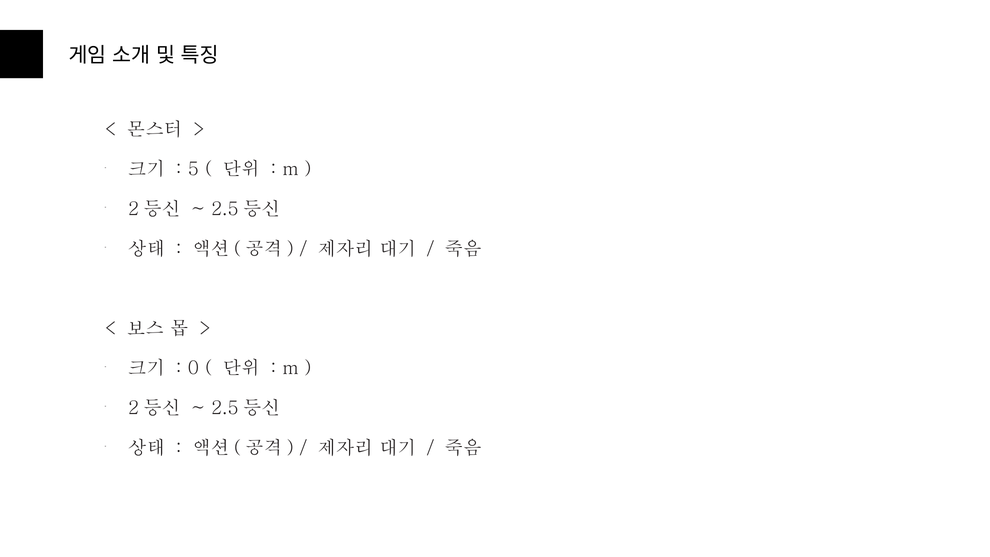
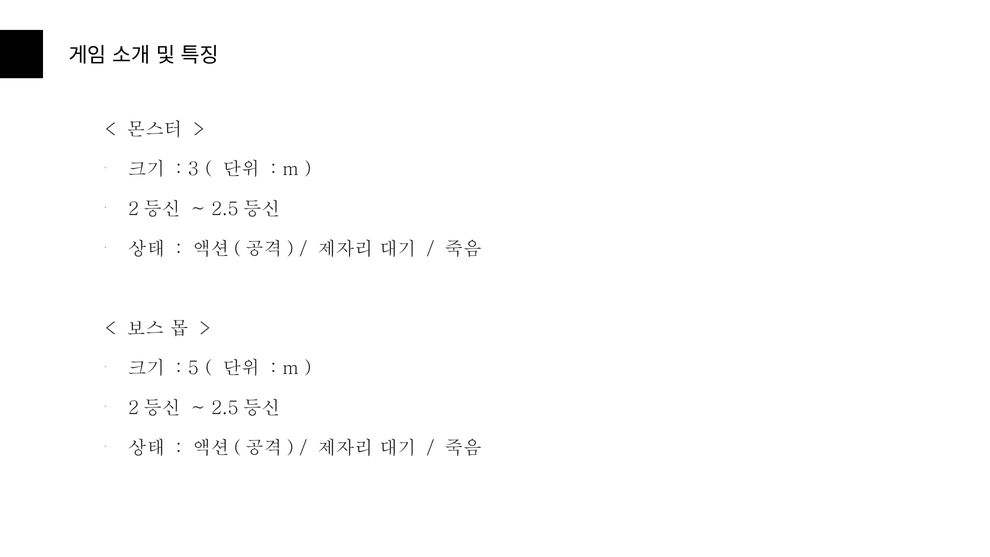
5: 5 -> 3
0: 0 -> 5
